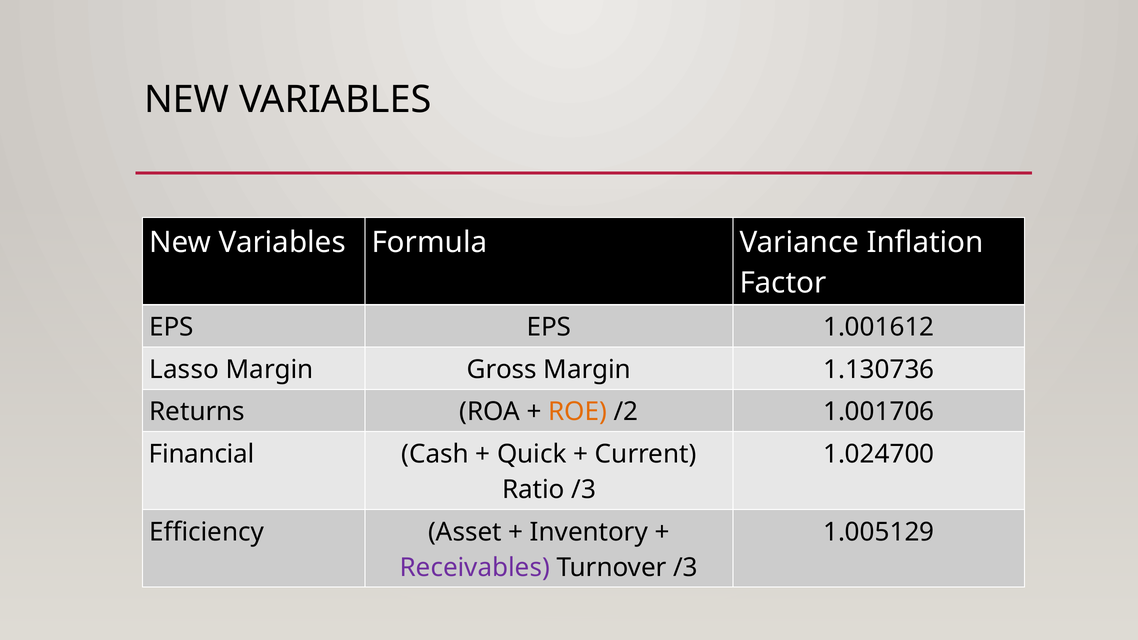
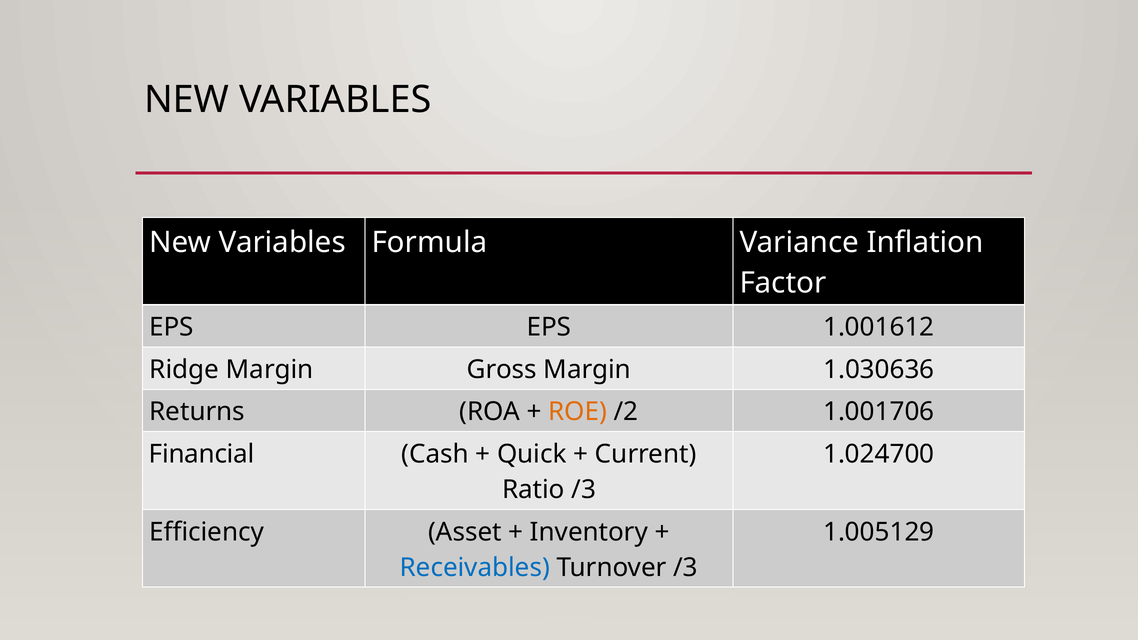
Lasso: Lasso -> Ridge
1.130736: 1.130736 -> 1.030636
Receivables colour: purple -> blue
